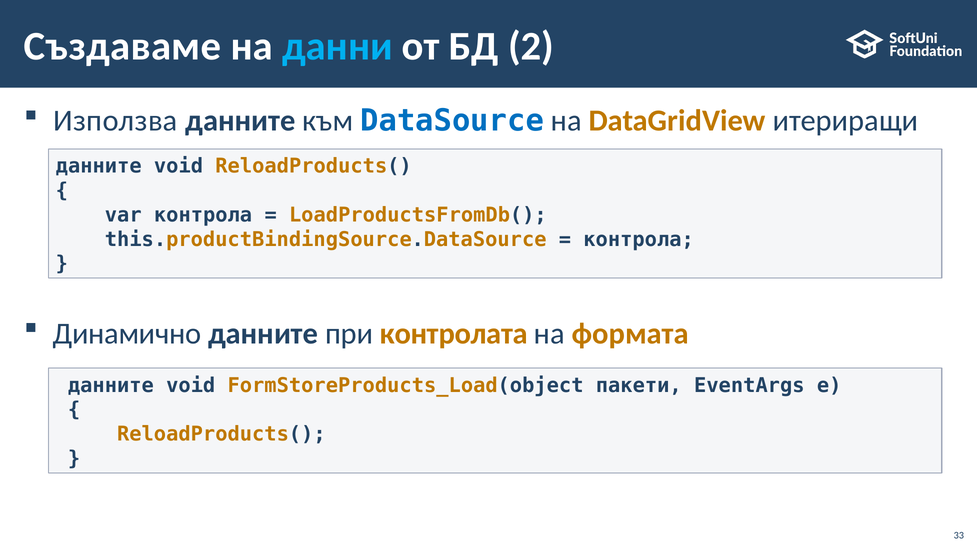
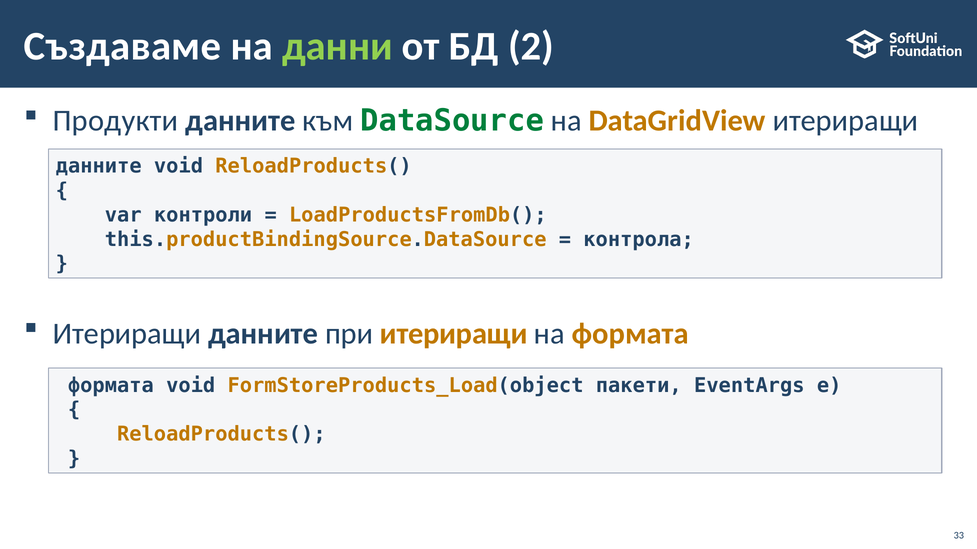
данни colour: light blue -> light green
Използва: Използва -> Продукти
DataSource colour: blue -> green
var контрола: контрола -> контроли
Динамично at (127, 334): Динамично -> Итериращи
при контролата: контролата -> итериращи
данните at (111, 386): данните -> формата
